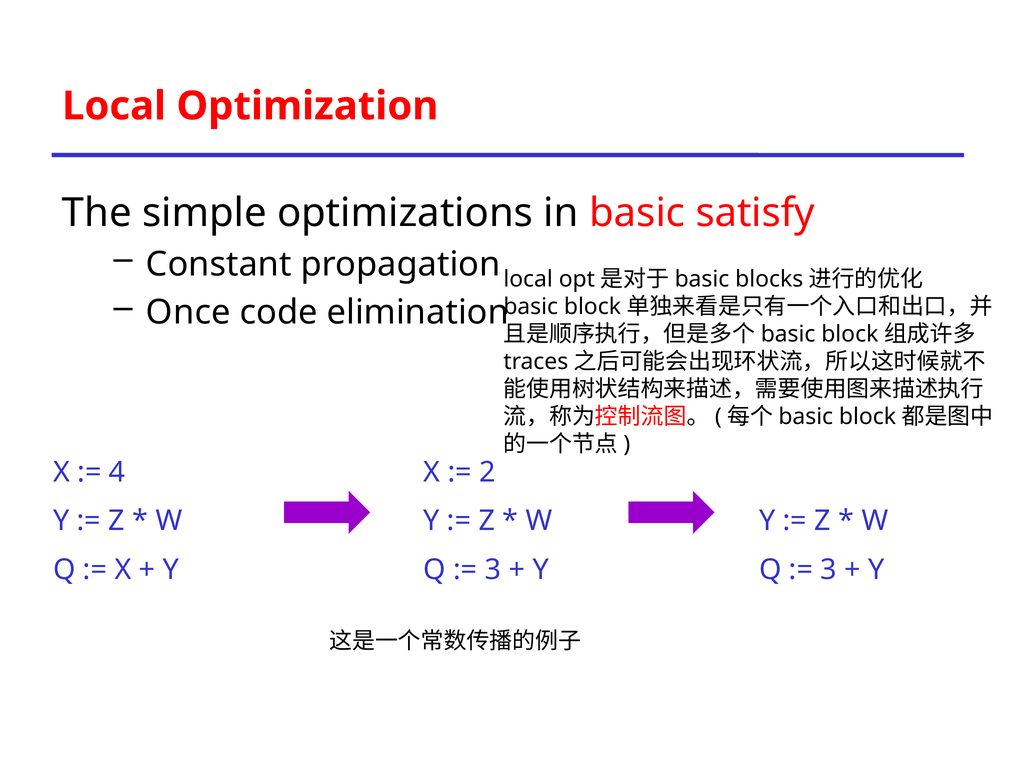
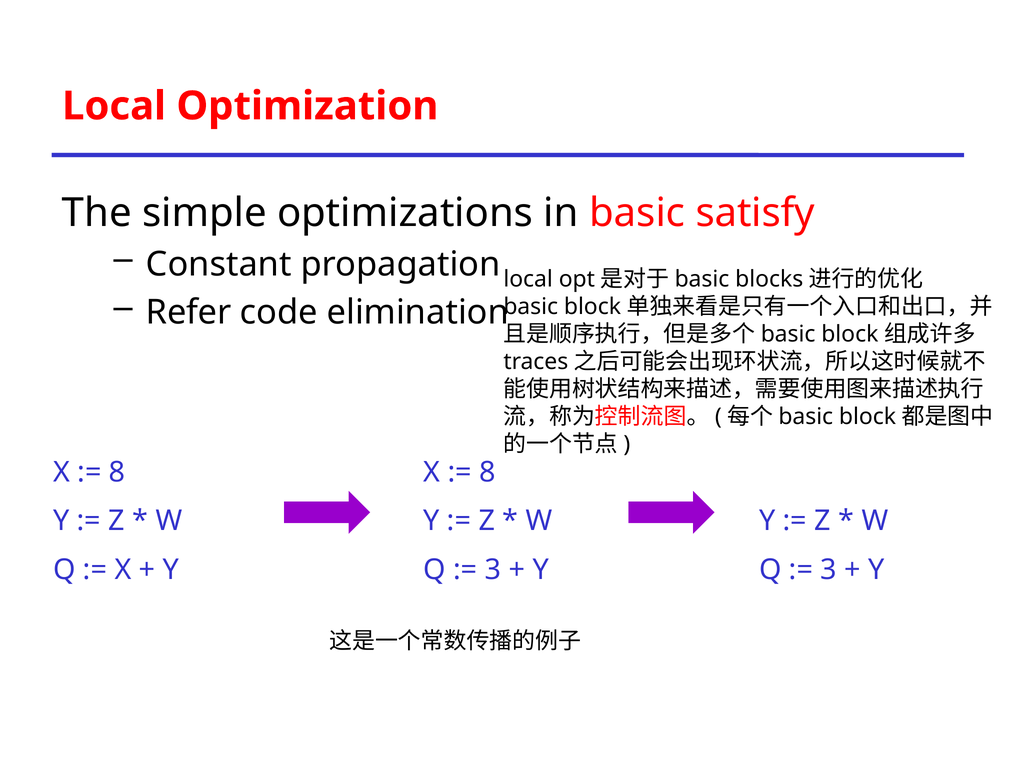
Once: Once -> Refer
4 at (117, 472): 4 -> 8
2 at (487, 472): 2 -> 8
